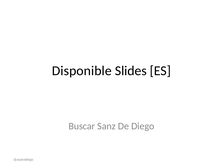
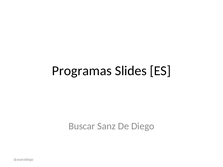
Disponible: Disponible -> Programas
